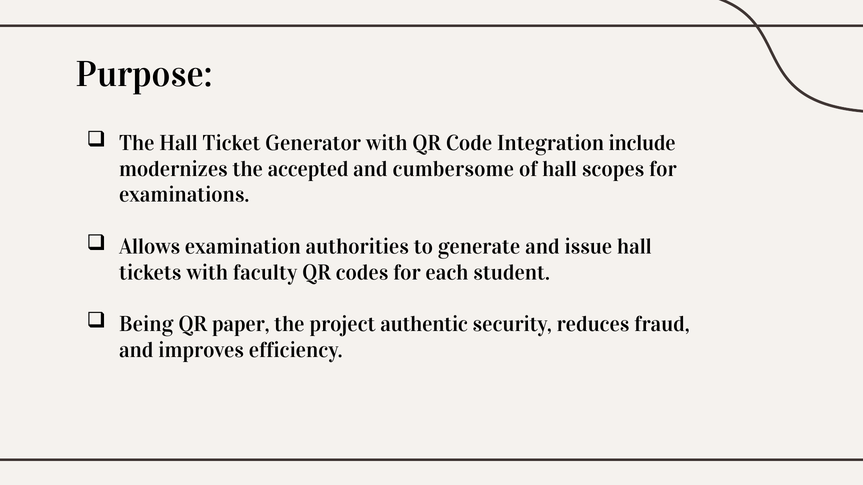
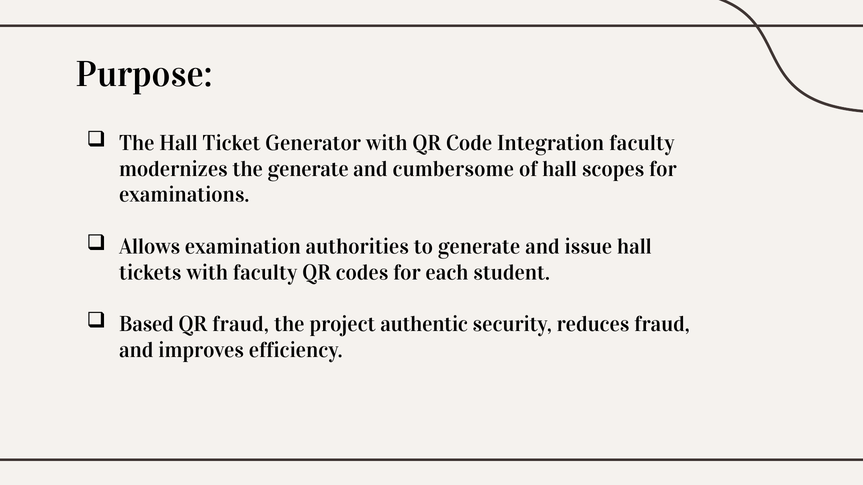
Integration include: include -> faculty
the accepted: accepted -> generate
Being: Being -> Based
QR paper: paper -> fraud
